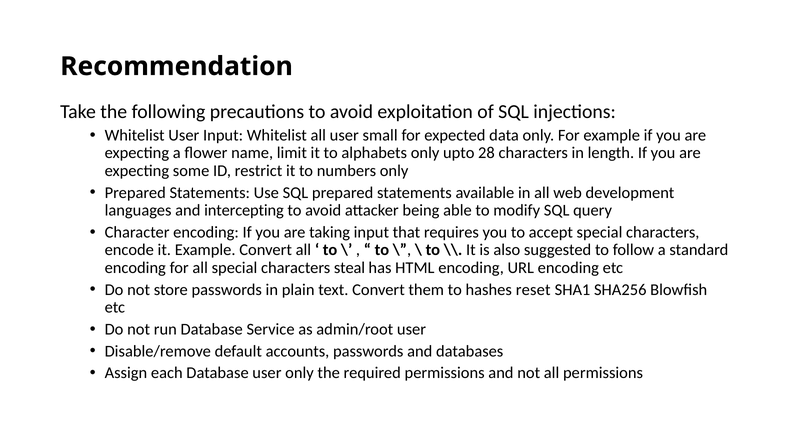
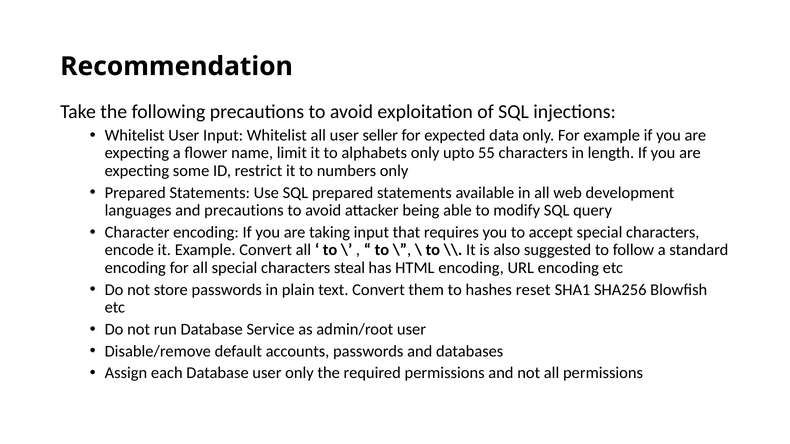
small: small -> seller
28: 28 -> 55
and intercepting: intercepting -> precautions
